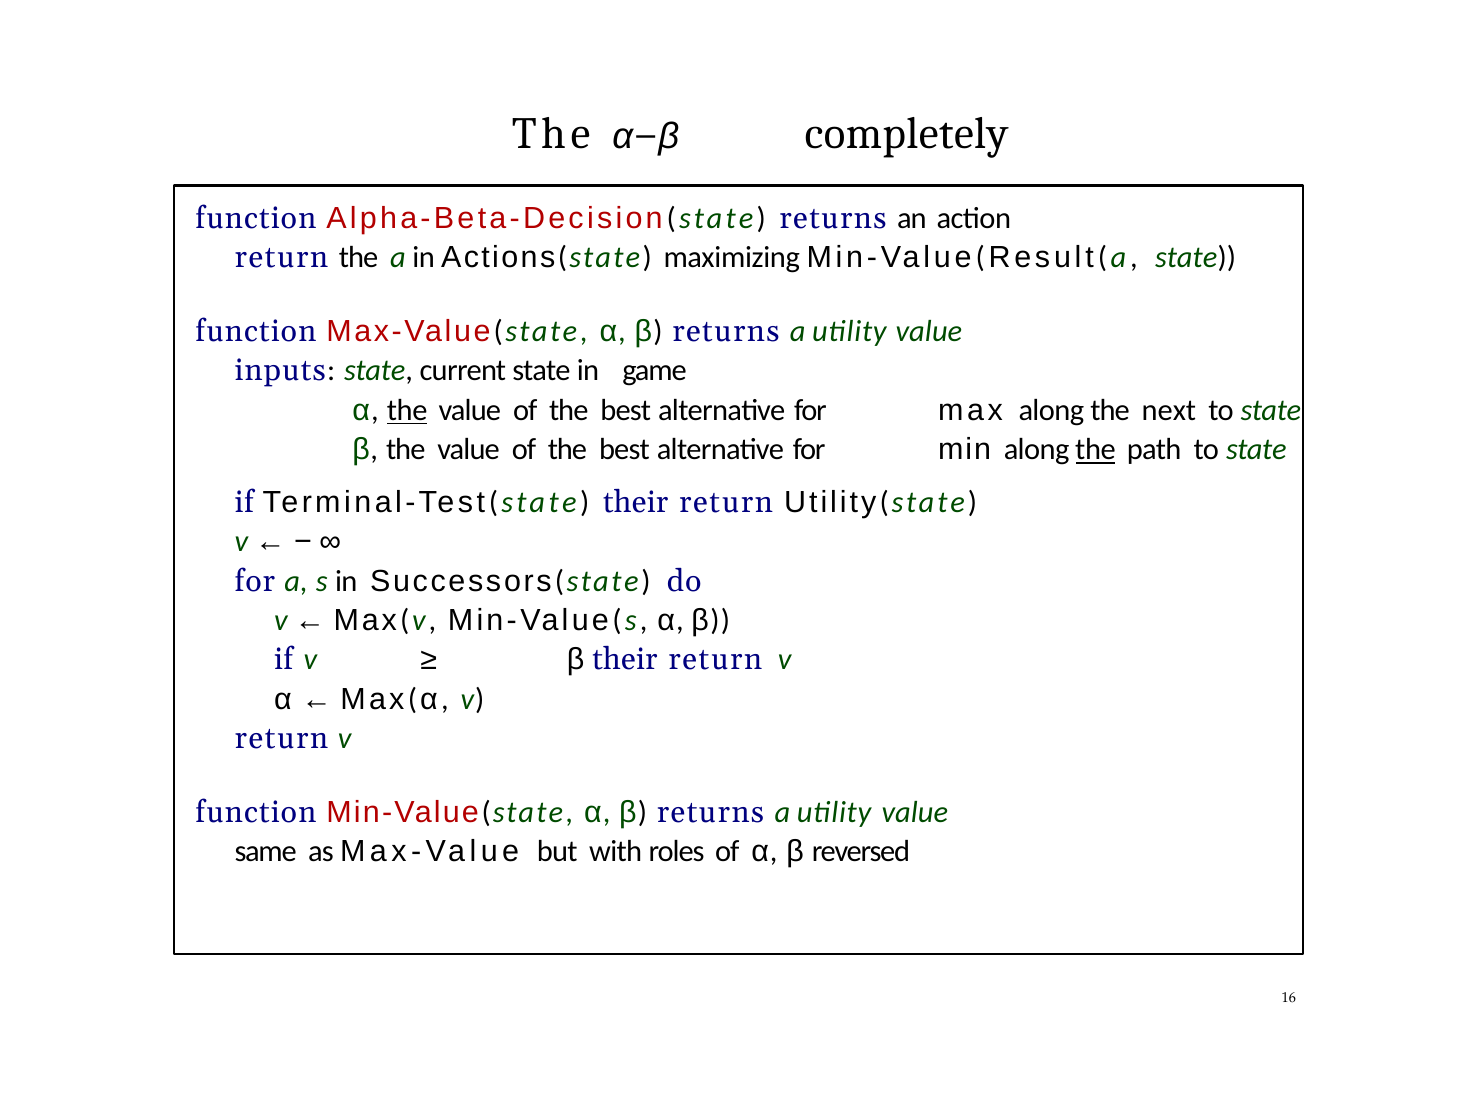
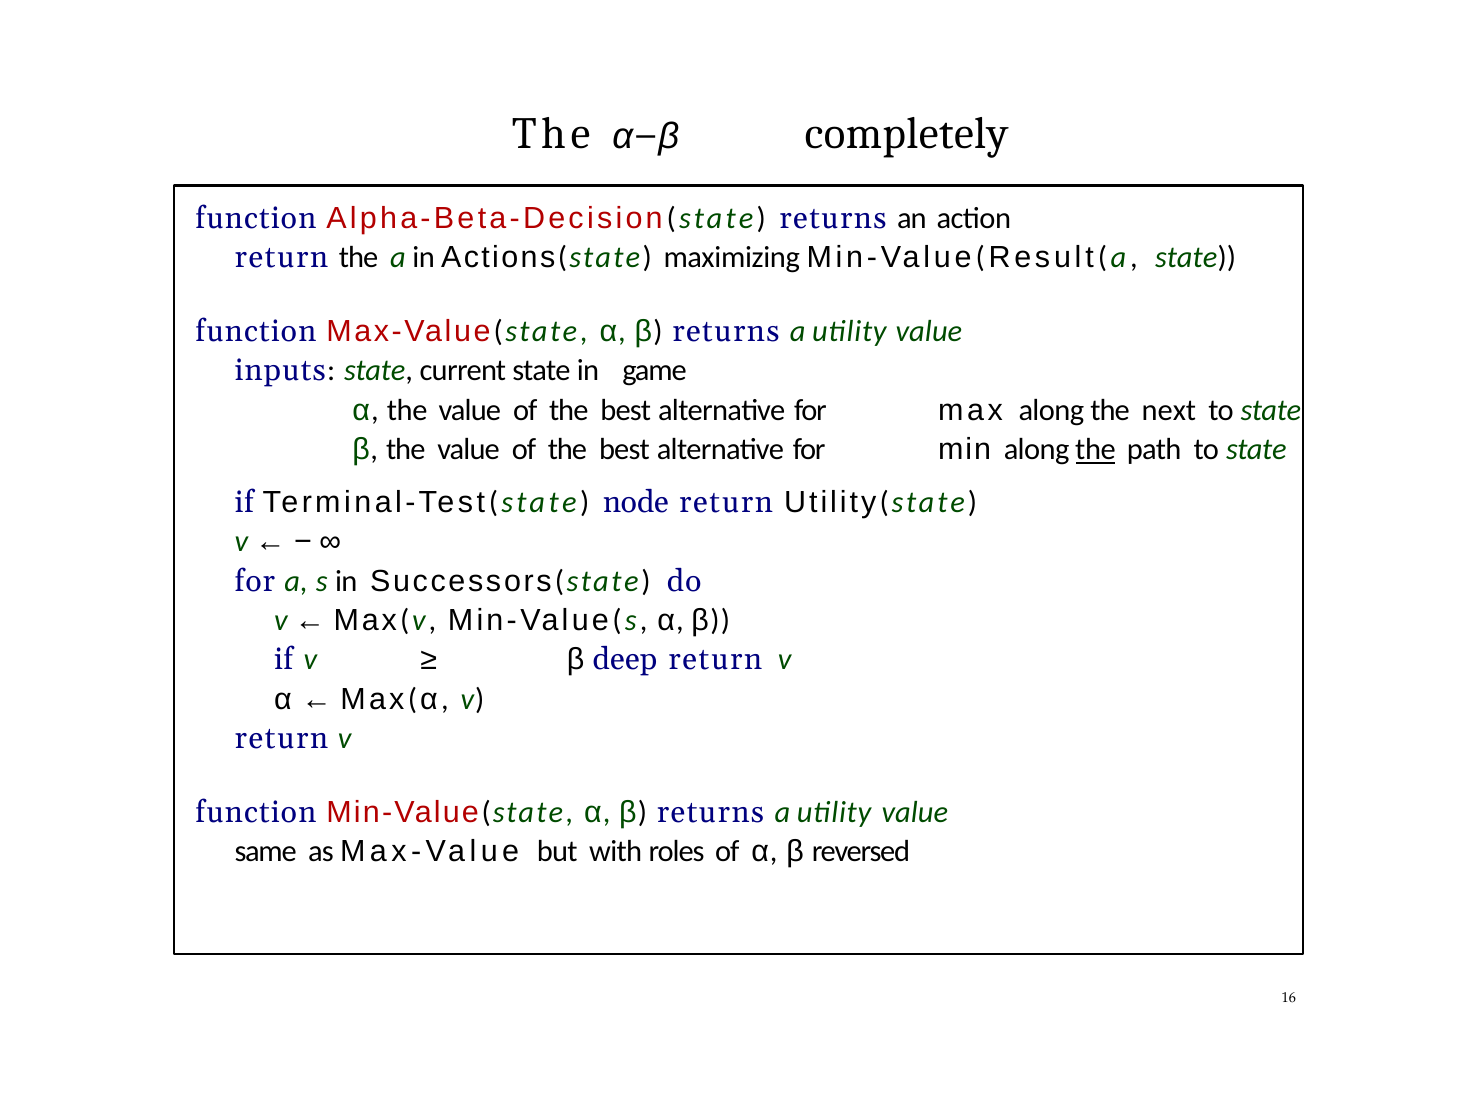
the at (407, 410) underline: present -> none
Terminal-Test(state their: their -> node
β their: their -> deep
